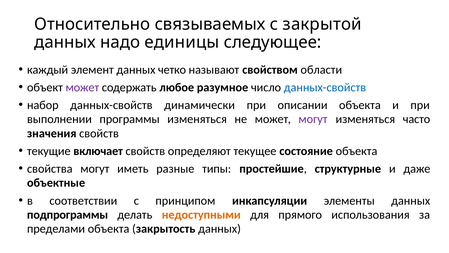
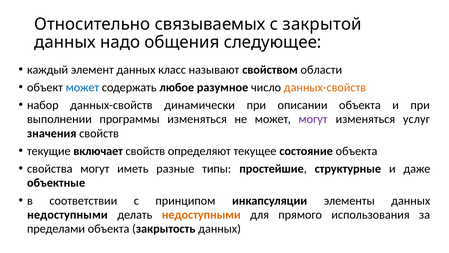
единицы: единицы -> общения
четко: четко -> класс
может at (82, 87) colour: purple -> blue
данных-свойств at (325, 87) colour: blue -> orange
часто: часто -> услуг
подпрограммы at (68, 214): подпрограммы -> недоступными
